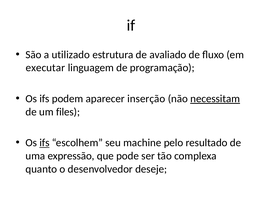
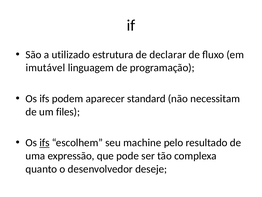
avaliado: avaliado -> declarar
executar: executar -> imutável
inserção: inserção -> standard
necessitam underline: present -> none
